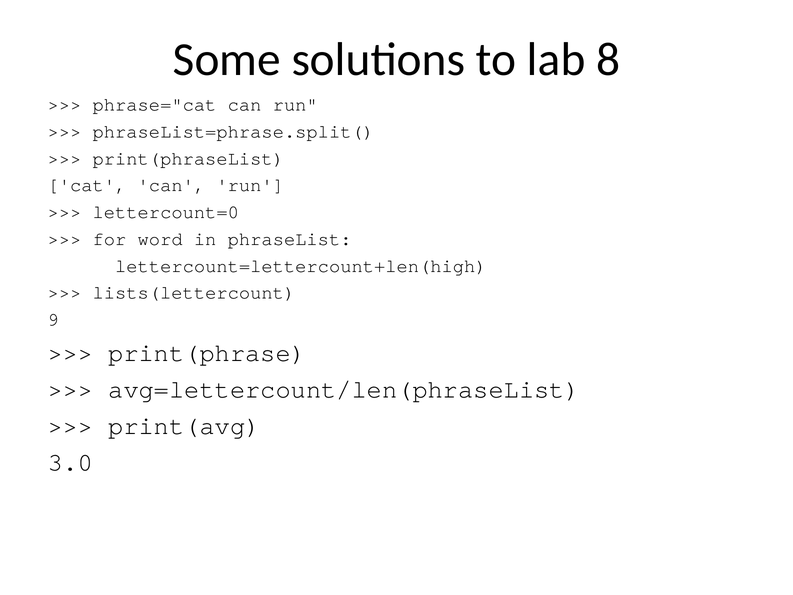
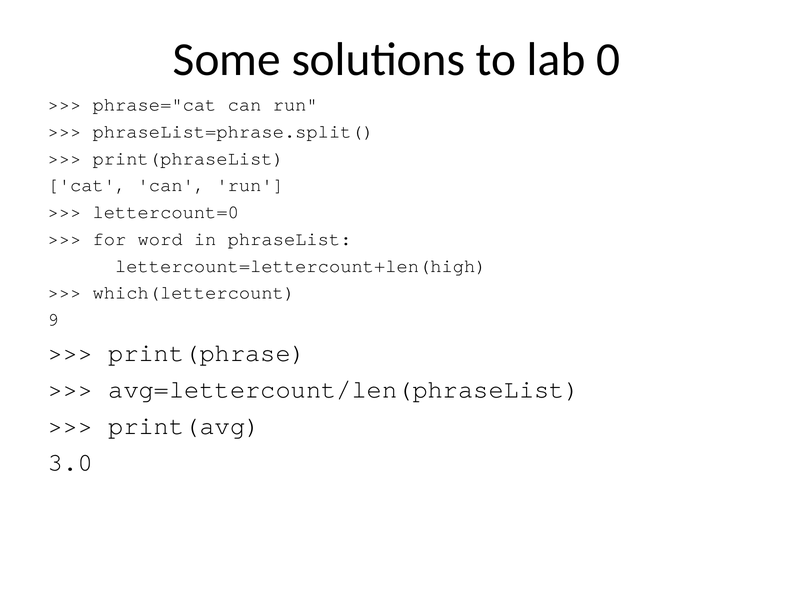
8: 8 -> 0
lists(lettercount: lists(lettercount -> which(lettercount
